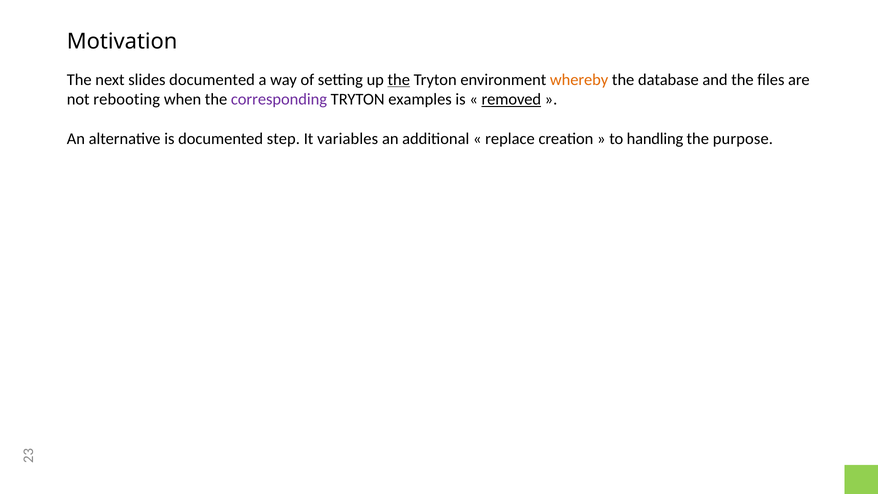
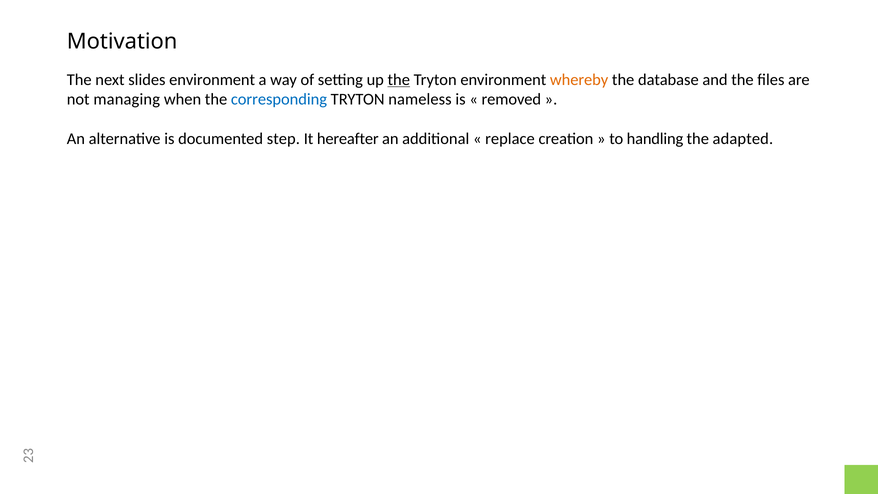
slides documented: documented -> environment
rebooting: rebooting -> managing
corresponding colour: purple -> blue
examples: examples -> nameless
removed underline: present -> none
variables: variables -> hereafter
purpose: purpose -> adapted
